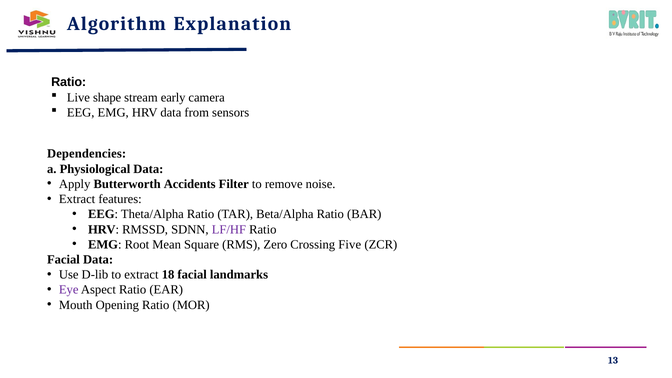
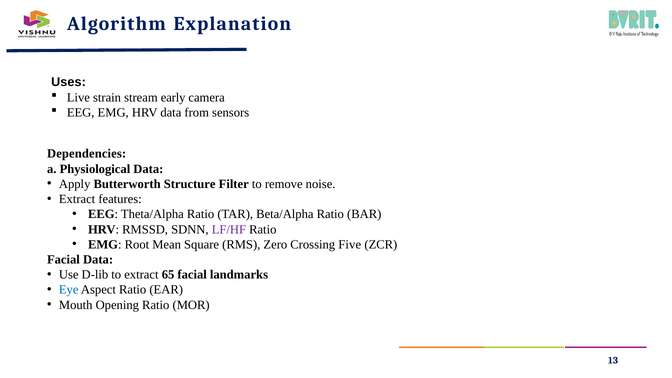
Ratio at (69, 82): Ratio -> Uses
shape: shape -> strain
Accidents: Accidents -> Structure
18: 18 -> 65
Eye colour: purple -> blue
